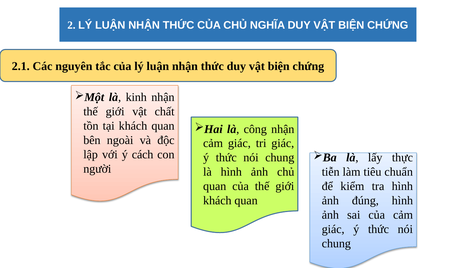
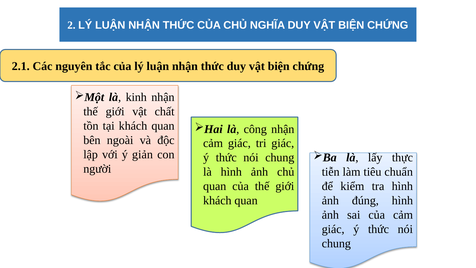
cách: cách -> giản
